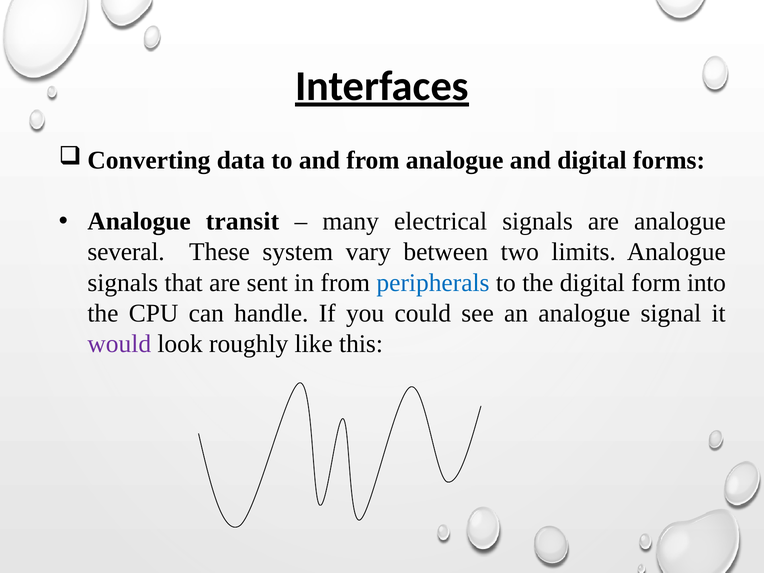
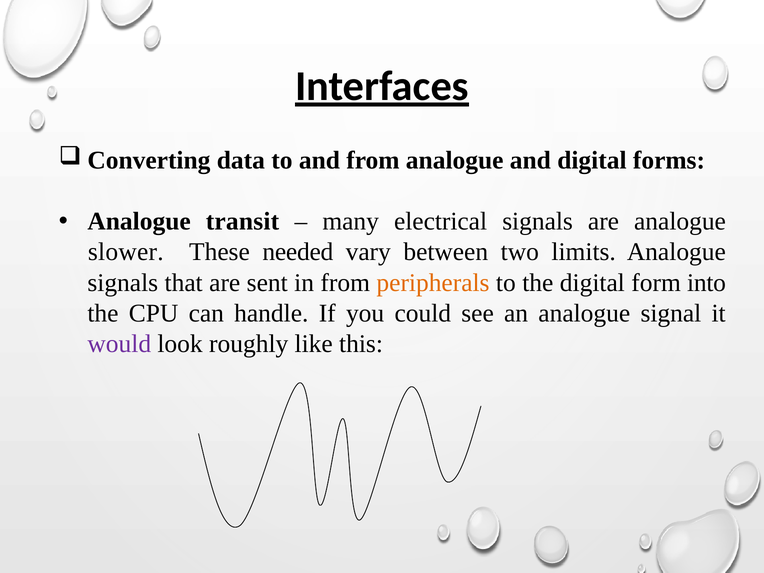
several: several -> slower
system: system -> needed
peripherals colour: blue -> orange
